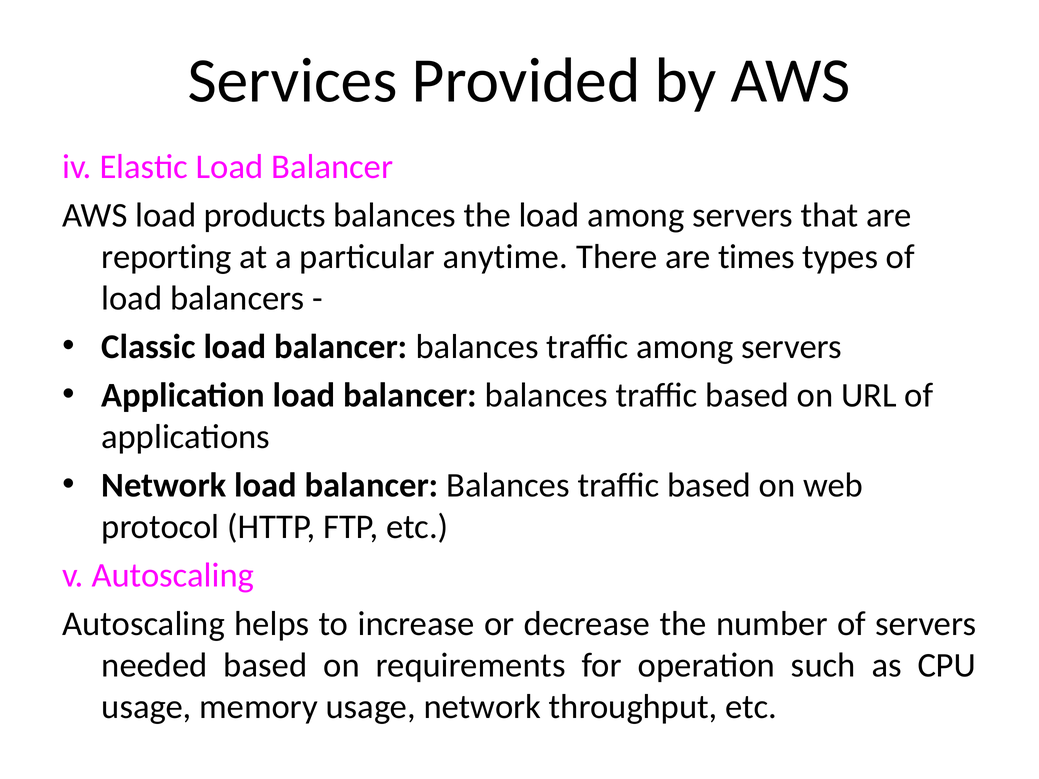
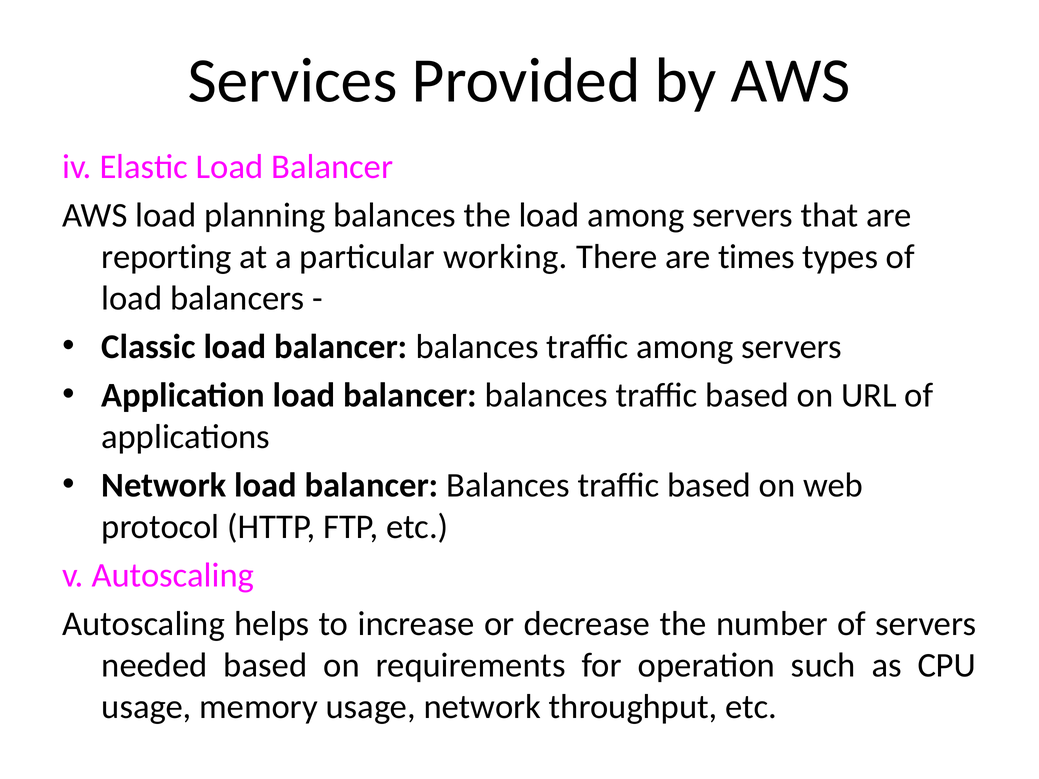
products: products -> planning
anytime: anytime -> working
